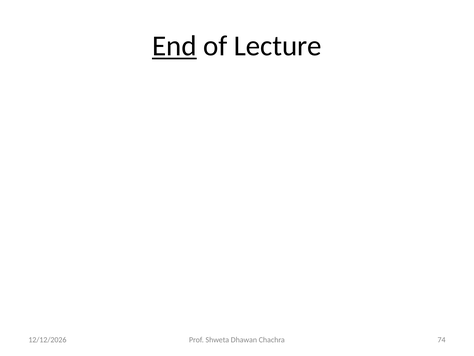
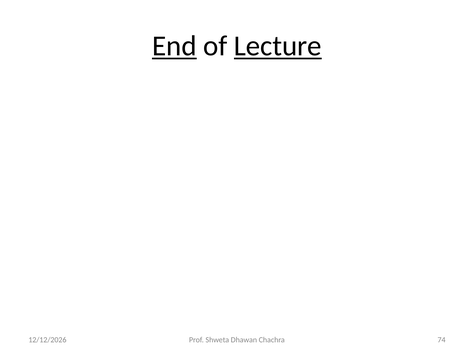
Lecture underline: none -> present
